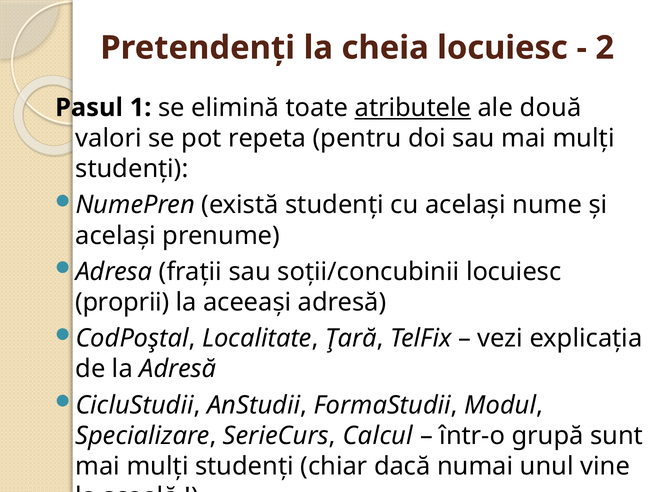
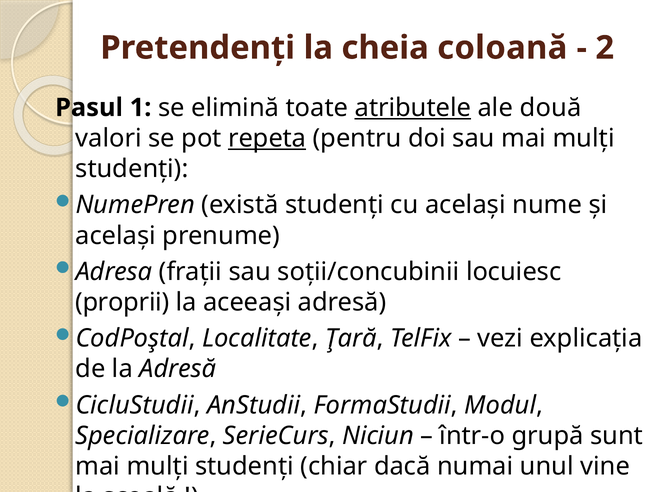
cheia locuiesc: locuiesc -> coloană
repeta underline: none -> present
Calcul: Calcul -> Niciun
